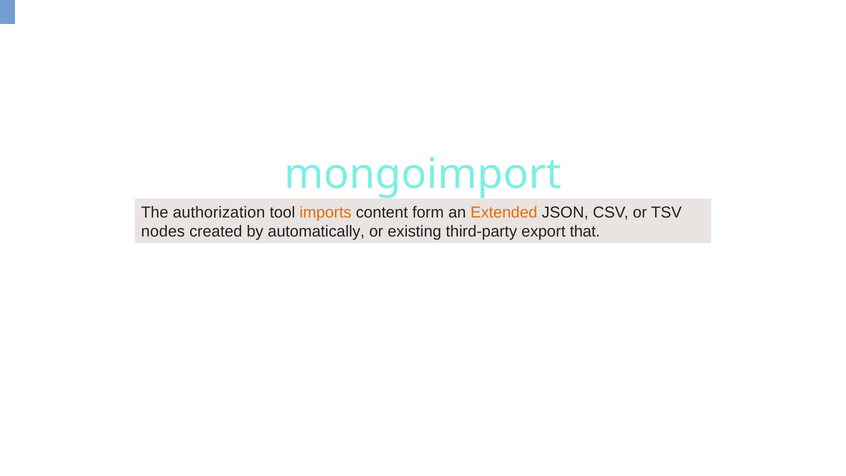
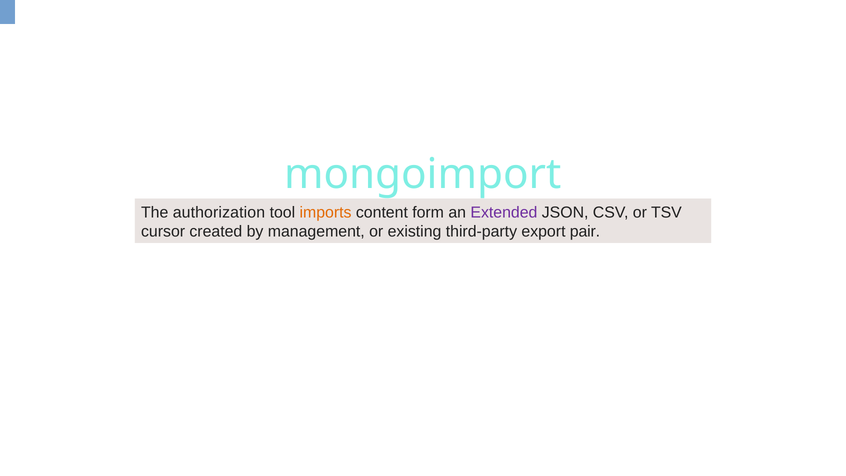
Extended colour: orange -> purple
nodes: nodes -> cursor
automatically: automatically -> management
that: that -> pair
